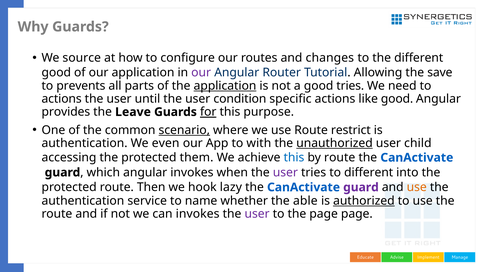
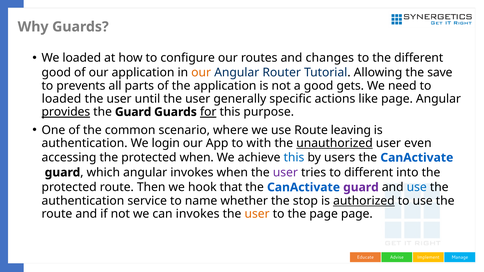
We source: source -> loaded
our at (201, 73) colour: purple -> orange
application at (225, 86) underline: present -> none
good tries: tries -> gets
actions at (62, 99): actions -> loaded
condition: condition -> generally
like good: good -> page
provides underline: none -> present
the Leave: Leave -> Guard
scenario underline: present -> none
restrict: restrict -> leaving
even: even -> login
child: child -> even
protected them: them -> when
by route: route -> users
lazy: lazy -> that
use at (417, 187) colour: orange -> blue
able: able -> stop
user at (257, 214) colour: purple -> orange
